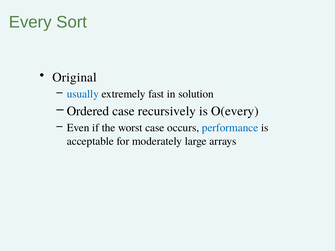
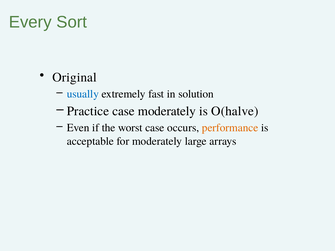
Ordered: Ordered -> Practice
case recursively: recursively -> moderately
O(every: O(every -> O(halve
performance colour: blue -> orange
